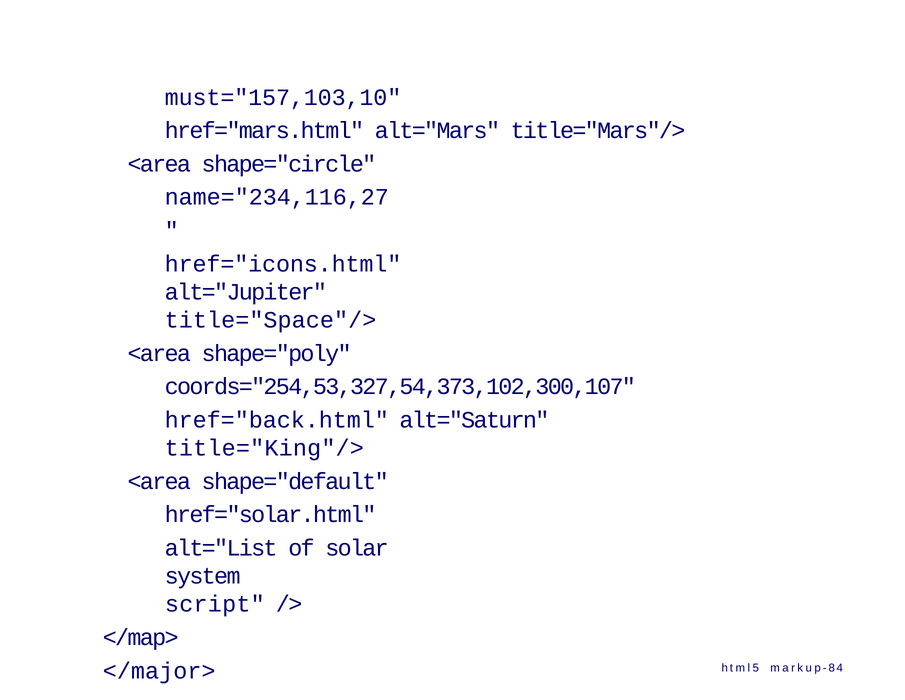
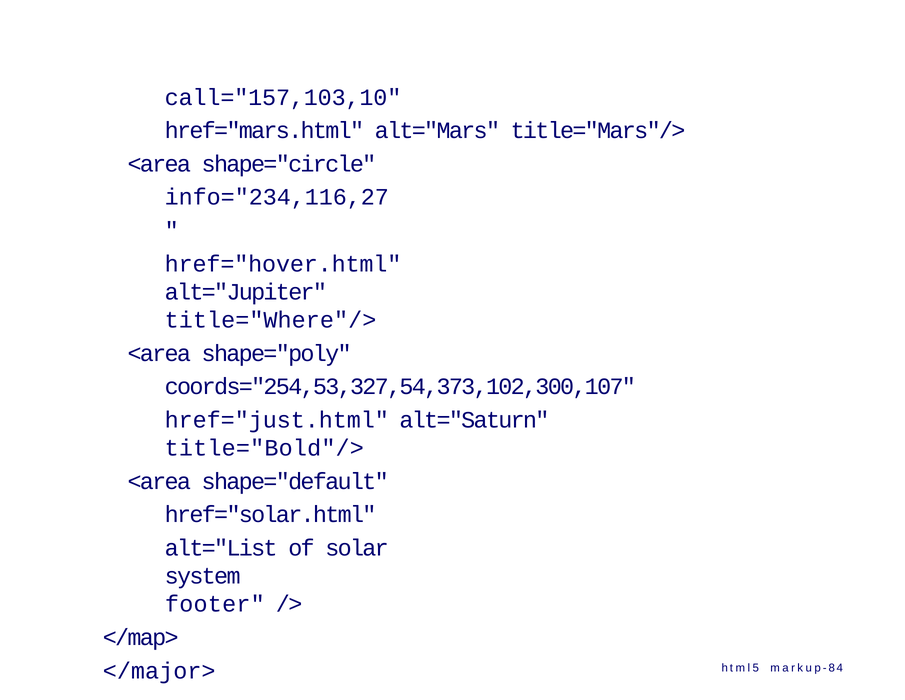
must="157,103,10: must="157,103,10 -> call="157,103,10
name="234,116,27: name="234,116,27 -> info="234,116,27
href="icons.html: href="icons.html -> href="hover.html
title="Space"/>: title="Space"/> -> title="Where"/>
href="back.html: href="back.html -> href="just.html
title="King"/>: title="King"/> -> title="Bold"/>
script: script -> footer
